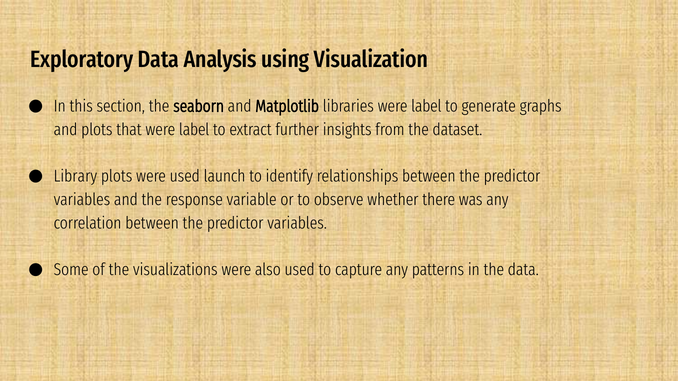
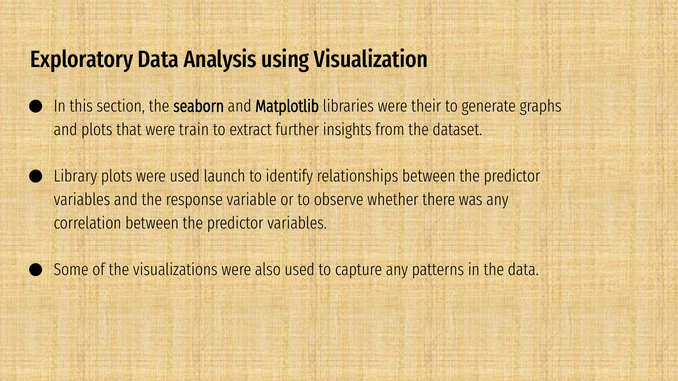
libraries were label: label -> their
that were label: label -> train
